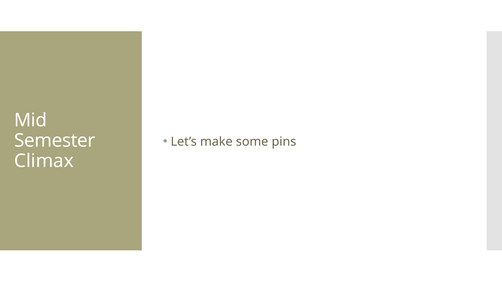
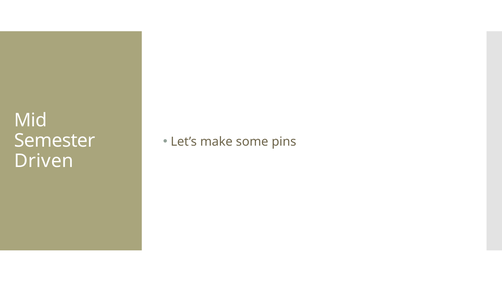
Climax: Climax -> Driven
